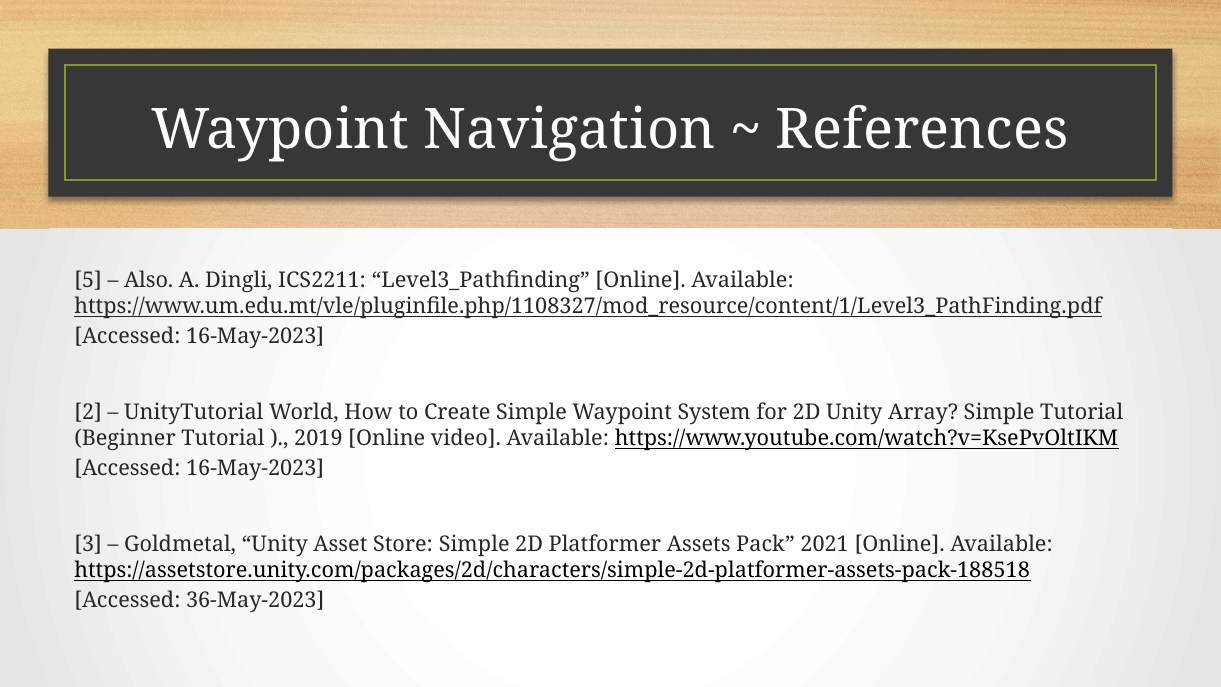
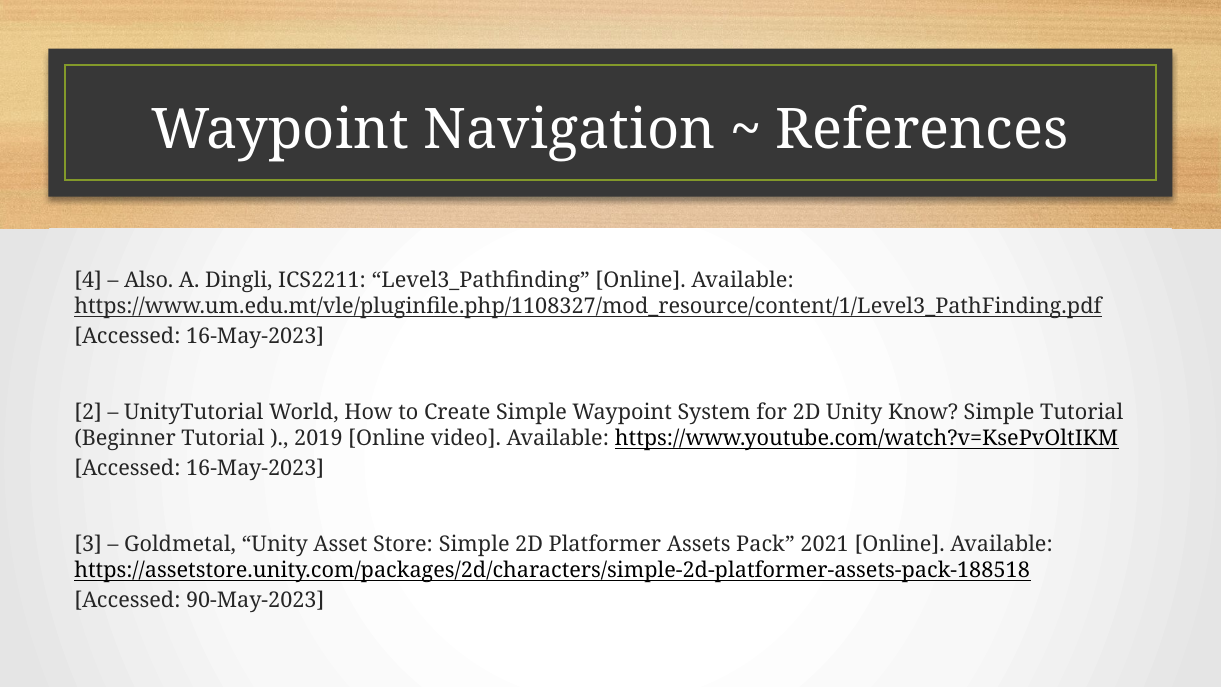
5: 5 -> 4
Array: Array -> Know
36-May-2023: 36-May-2023 -> 90-May-2023
